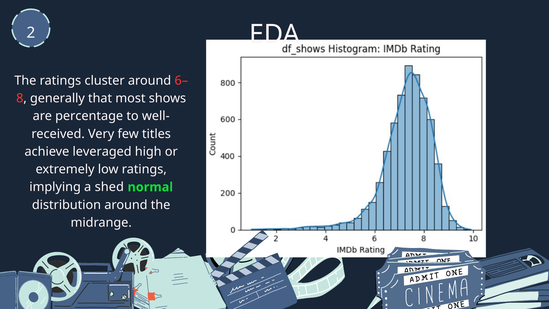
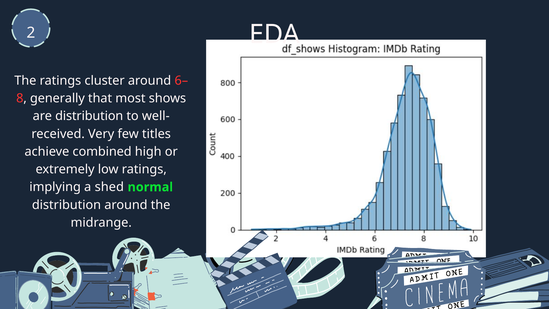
are percentage: percentage -> distribution
leveraged: leveraged -> combined
